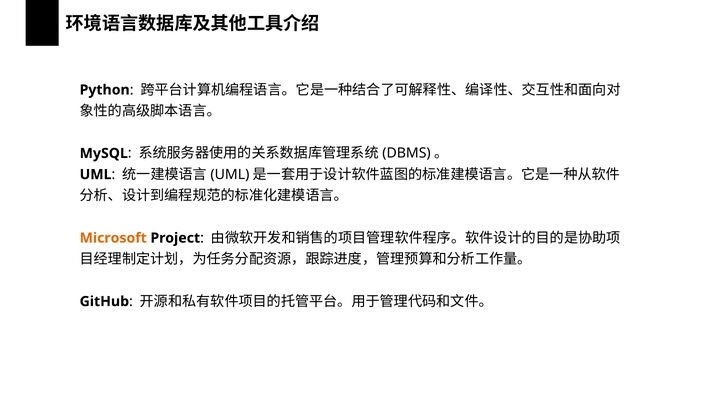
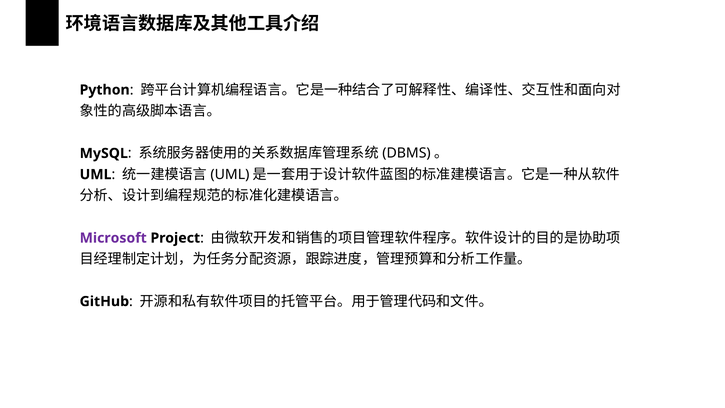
Microsoft colour: orange -> purple
